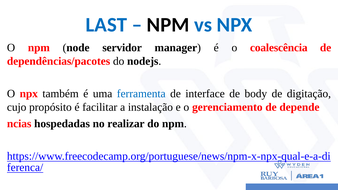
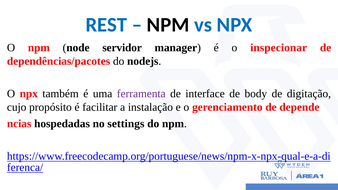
LAST: LAST -> REST
coalescência: coalescência -> inspecionar
ferramenta colour: blue -> purple
realizar: realizar -> settings
